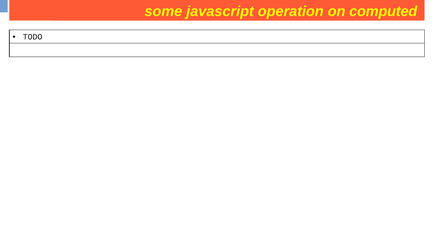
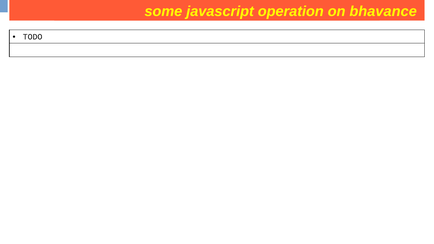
computed: computed -> bhavance
